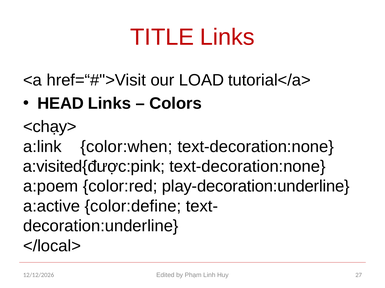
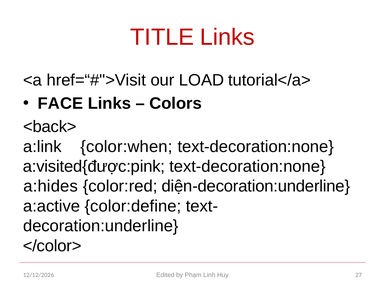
HEAD: HEAD -> FACE
<chạy>: <chạy> -> <back>
a:poem: a:poem -> a:hides
play-decoration:underline: play-decoration:underline -> diện-decoration:underline
</local>: </local> -> </color>
